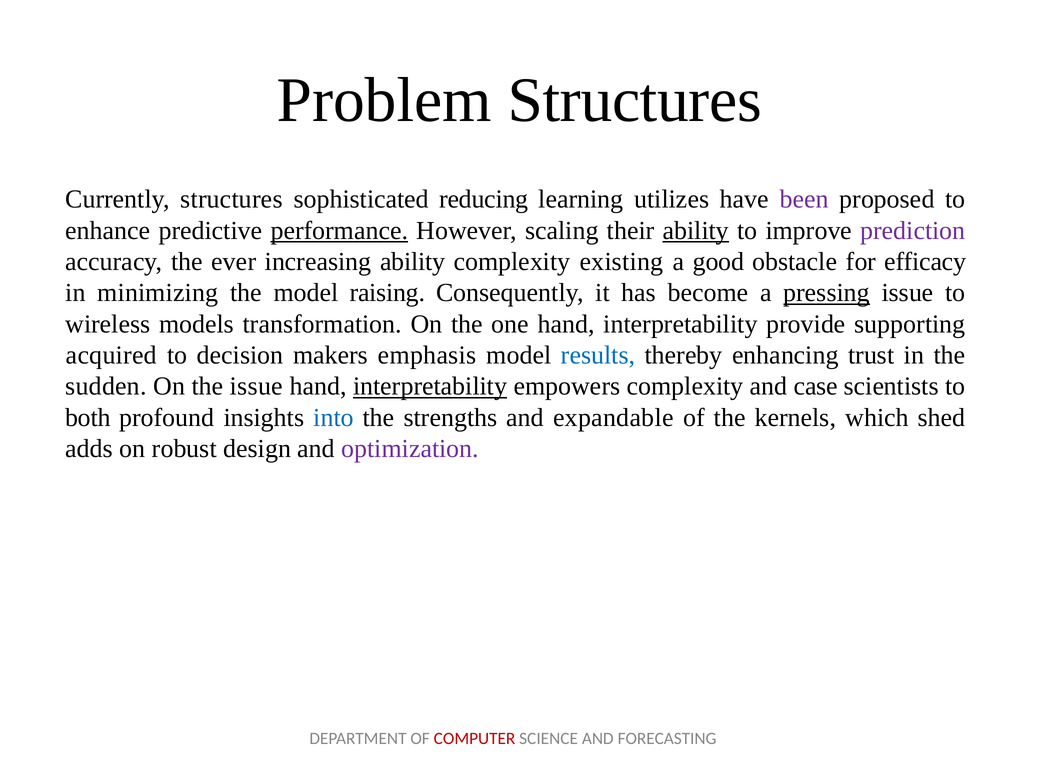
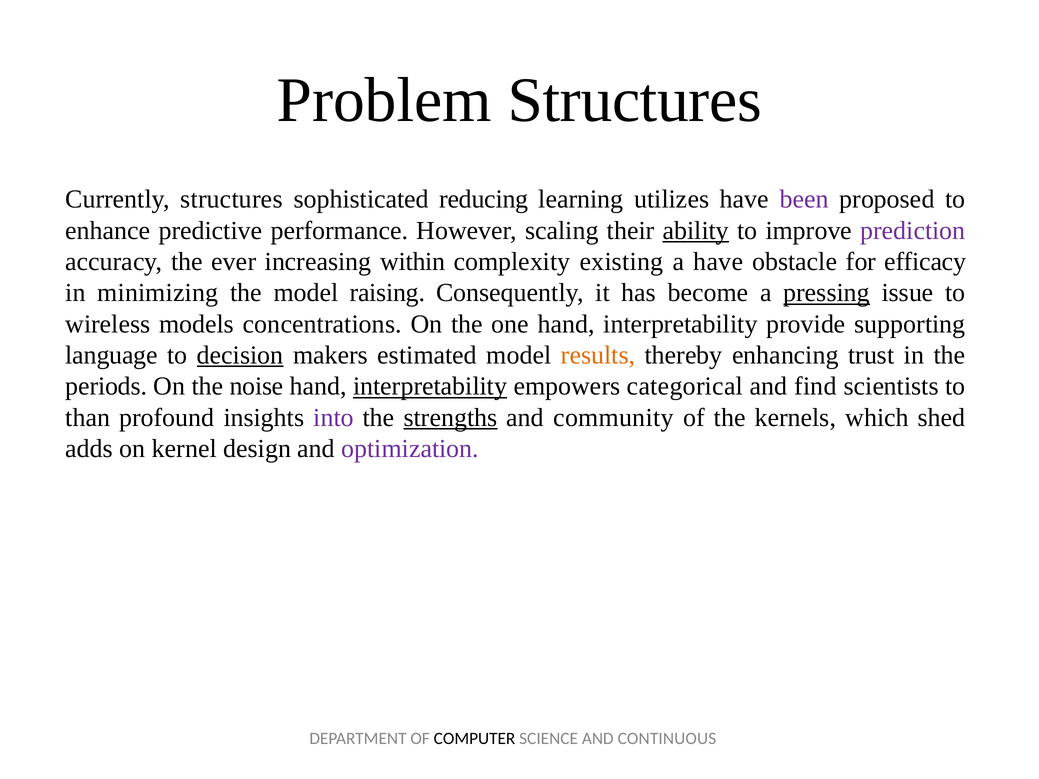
performance underline: present -> none
increasing ability: ability -> within
a good: good -> have
transformation: transformation -> concentrations
acquired: acquired -> language
decision underline: none -> present
emphasis: emphasis -> estimated
results colour: blue -> orange
sudden: sudden -> periods
the issue: issue -> noise
empowers complexity: complexity -> categorical
case: case -> find
both: both -> than
into colour: blue -> purple
strengths underline: none -> present
expandable: expandable -> community
robust: robust -> kernel
COMPUTER colour: red -> black
FORECASTING: FORECASTING -> CONTINUOUS
